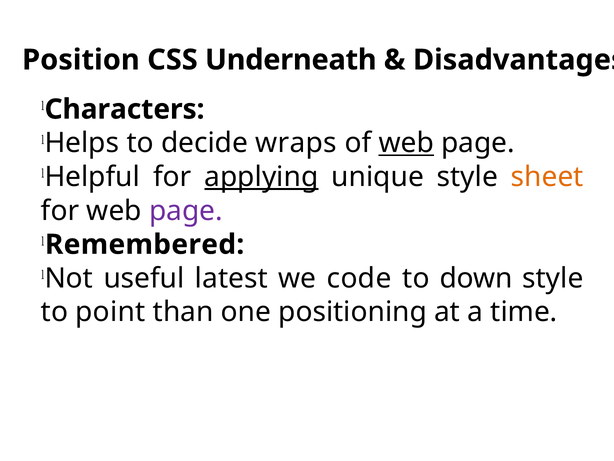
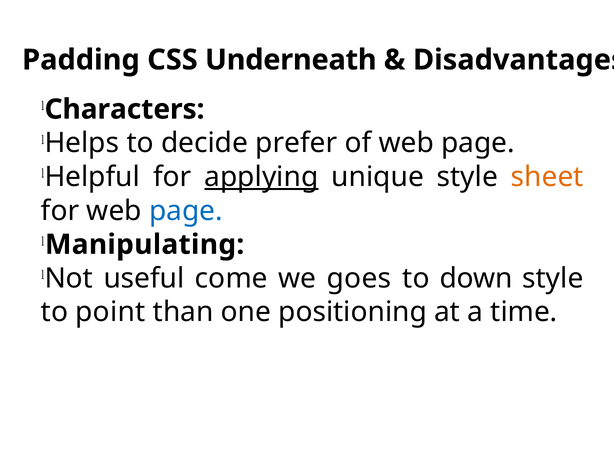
Position: Position -> Padding
wraps: wraps -> prefer
web at (406, 143) underline: present -> none
page at (186, 211) colour: purple -> blue
Remembered: Remembered -> Manipulating
latest: latest -> come
code: code -> goes
